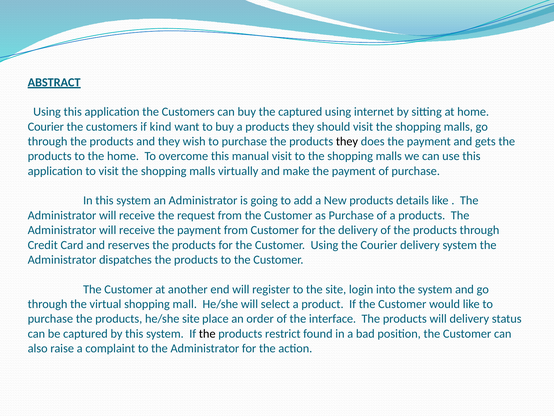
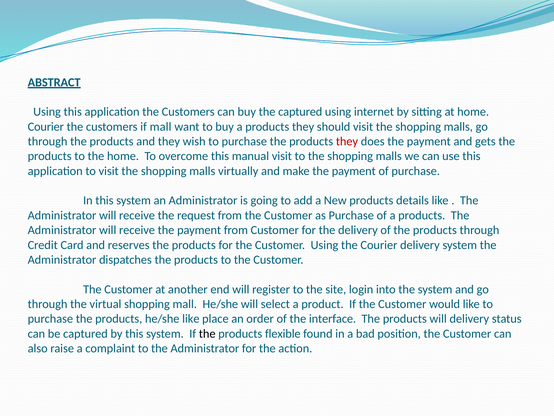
if kind: kind -> mall
they at (347, 141) colour: black -> red
he/she site: site -> like
restrict: restrict -> flexible
